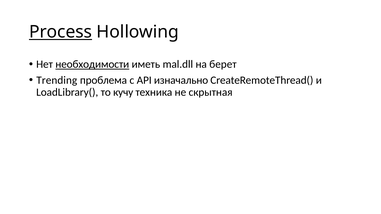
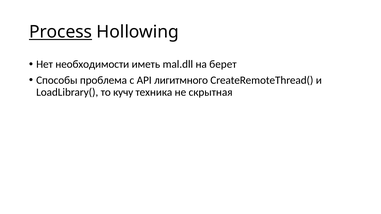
необходимости underline: present -> none
Trending: Trending -> Способы
изначально: изначально -> лигитмного
